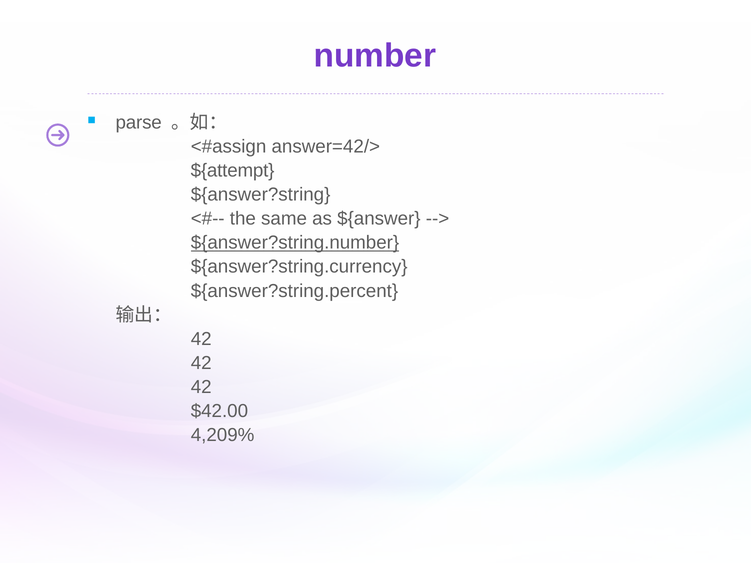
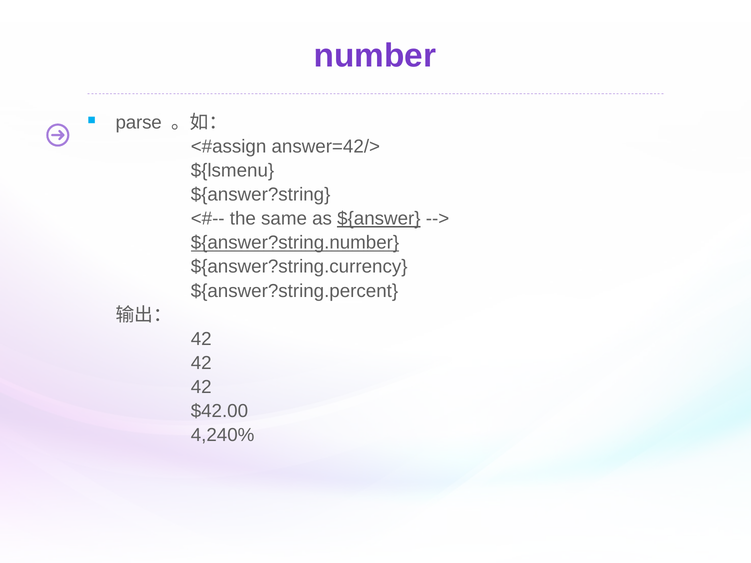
${attempt: ${attempt -> ${lsmenu
${answer underline: none -> present
4,209%: 4,209% -> 4,240%
